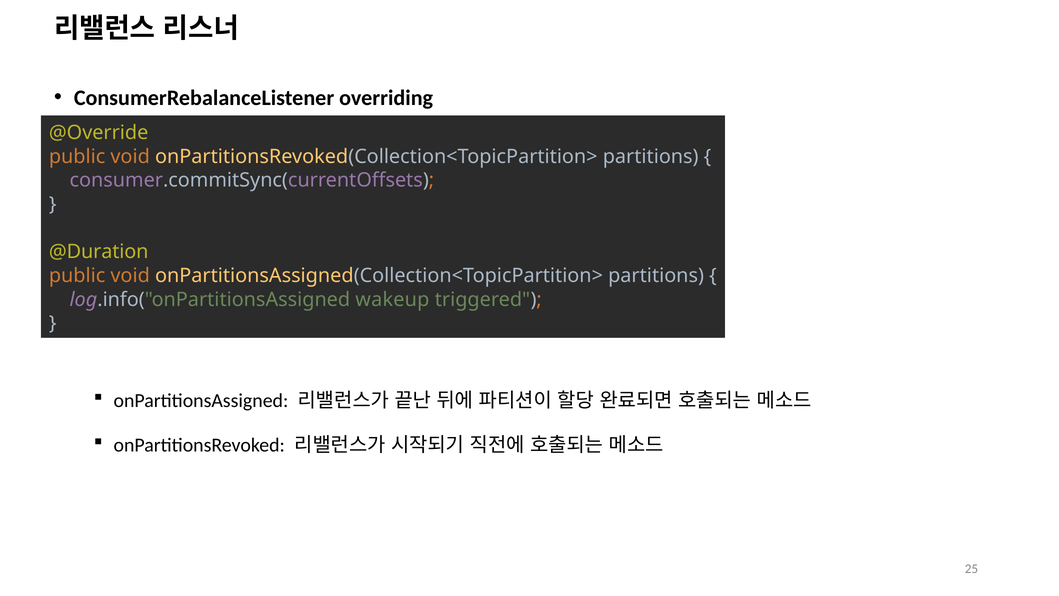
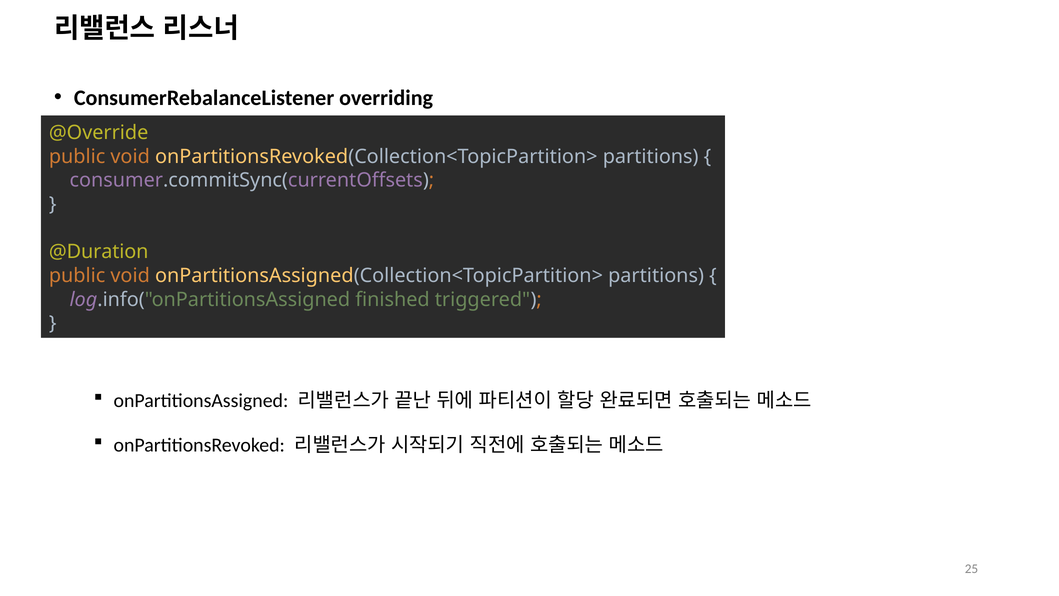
wakeup: wakeup -> finished
